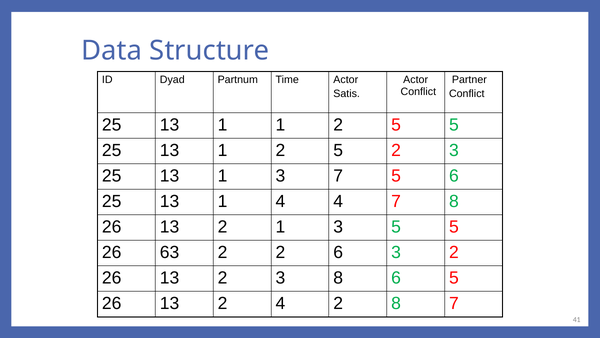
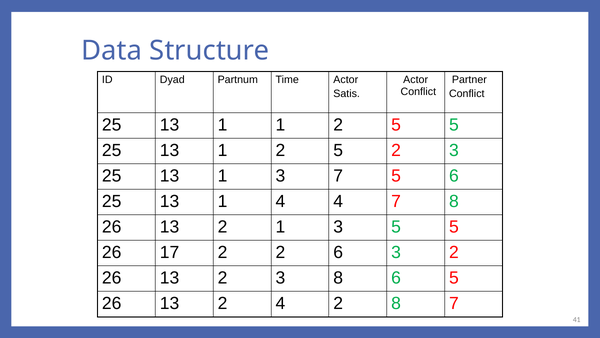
63: 63 -> 17
